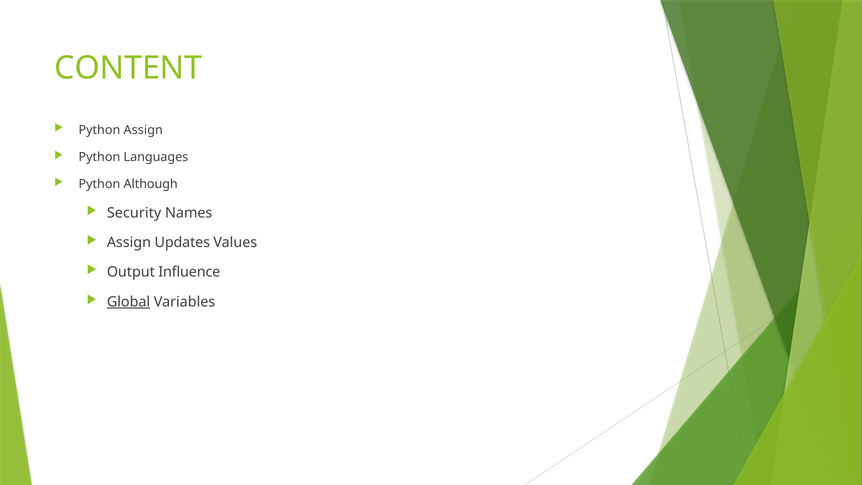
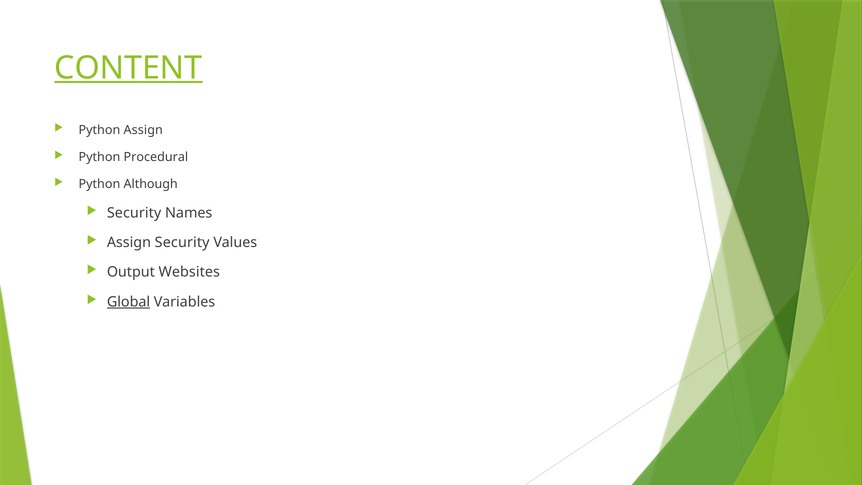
CONTENT underline: none -> present
Languages: Languages -> Procedural
Assign Updates: Updates -> Security
Influence: Influence -> Websites
